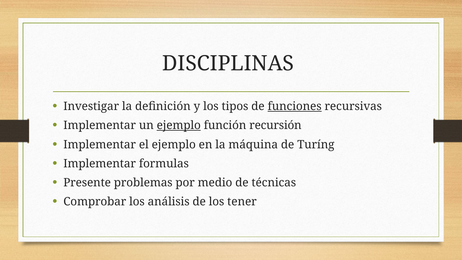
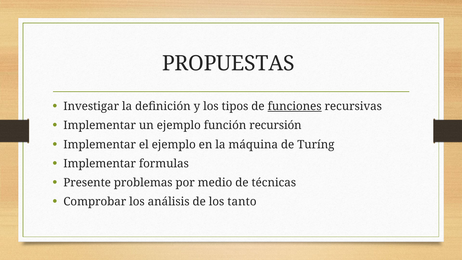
DISCIPLINAS: DISCIPLINAS -> PROPUESTAS
ejemplo at (179, 125) underline: present -> none
tener: tener -> tanto
